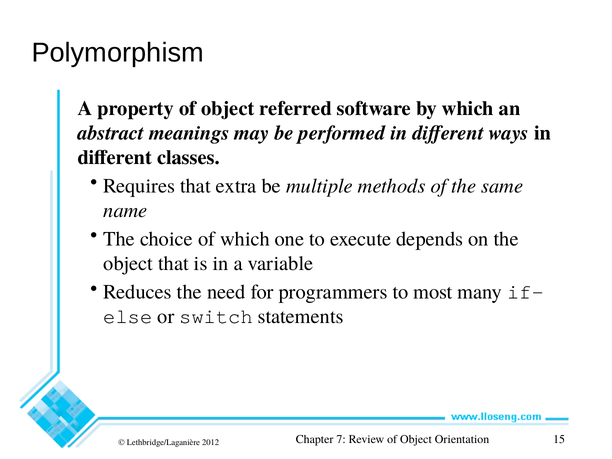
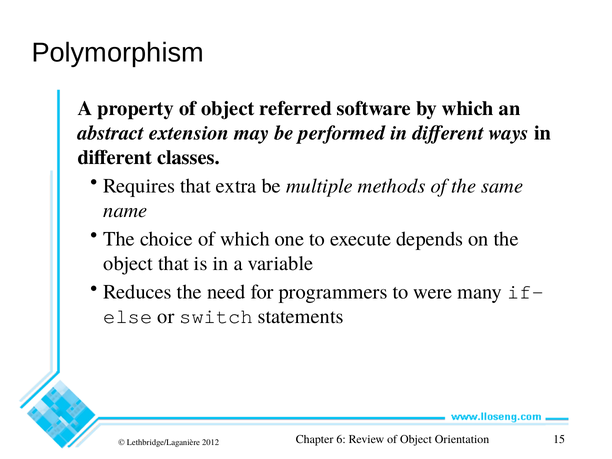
meanings: meanings -> extension
most: most -> were
7: 7 -> 6
